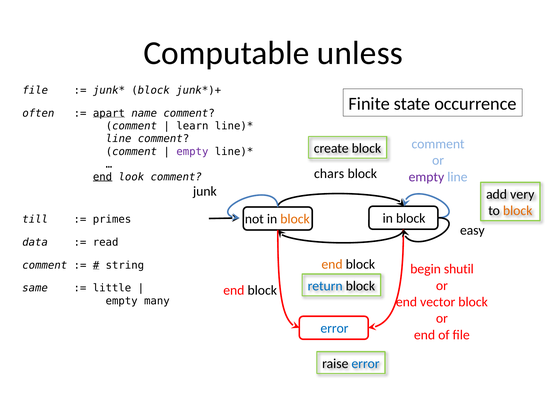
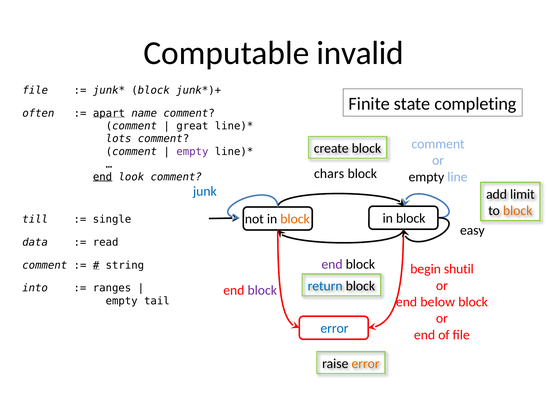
unless: unless -> invalid
occurrence: occurrence -> completing
learn: learn -> great
line at (119, 138): line -> lots
empty at (426, 177) colour: purple -> black
junk colour: black -> blue
very: very -> limit
primes: primes -> single
end at (332, 264) colour: orange -> purple
same: same -> into
little: little -> ranges
block at (262, 290) colour: black -> purple
many: many -> tail
vector: vector -> below
error at (366, 363) colour: blue -> orange
